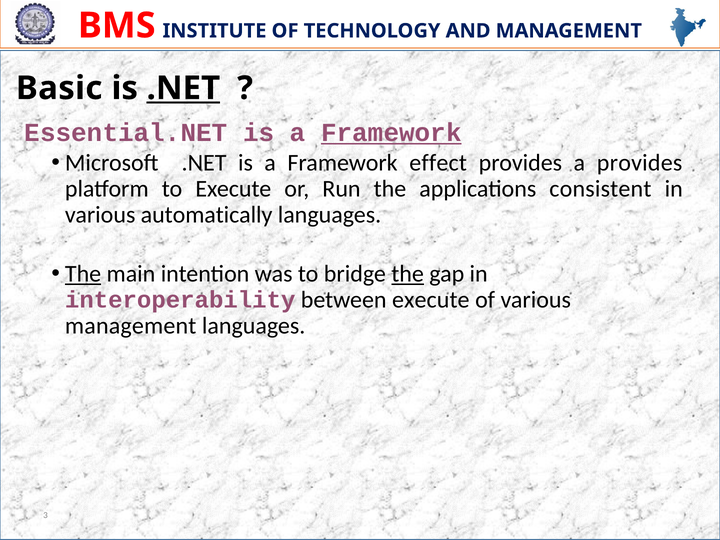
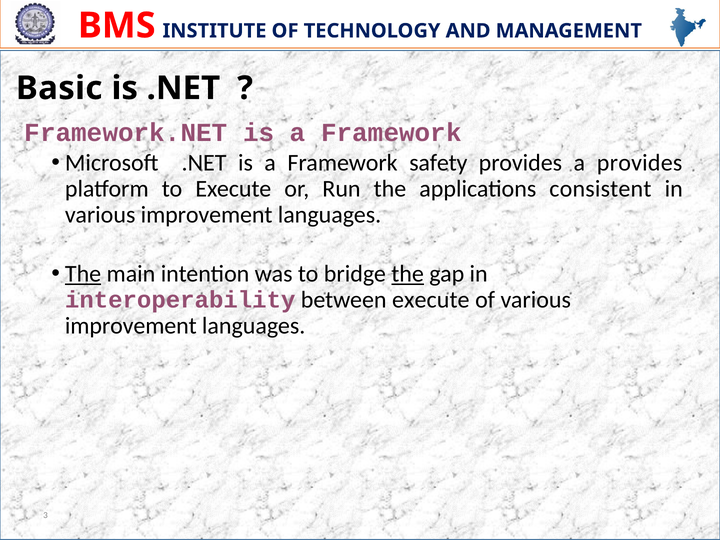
.NET at (183, 88) underline: present -> none
Essential.NET: Essential.NET -> Framework.NET
Framework at (391, 132) underline: present -> none
effect: effect -> safety
automatically at (207, 215): automatically -> improvement
management at (131, 326): management -> improvement
